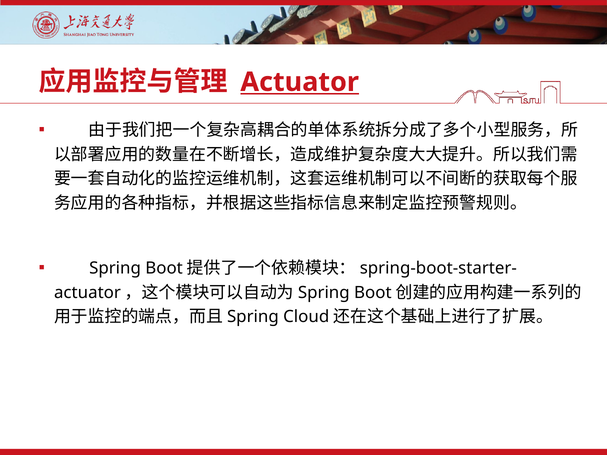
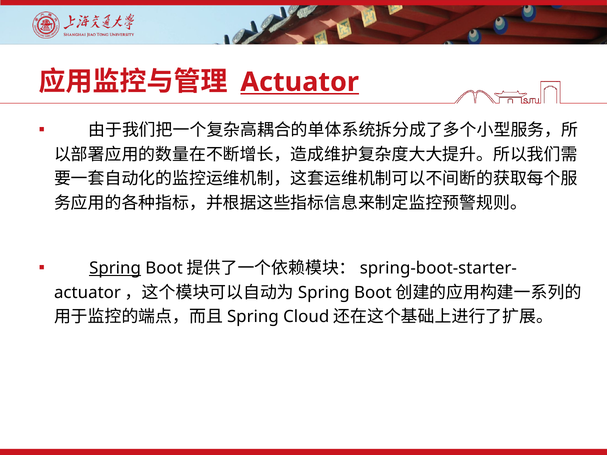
Spring at (115, 269) underline: none -> present
